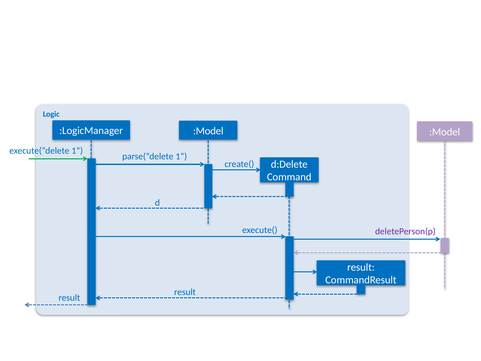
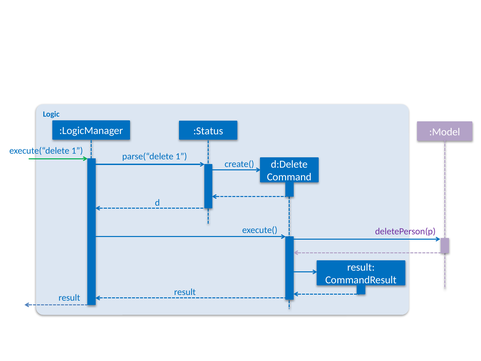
:LogicManager :Model: :Model -> :Status
